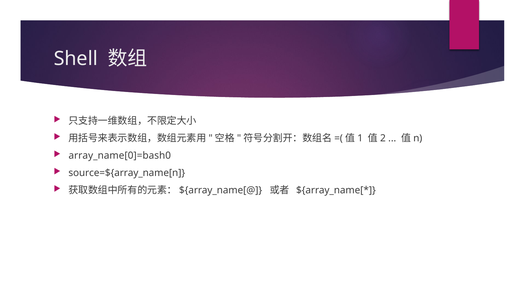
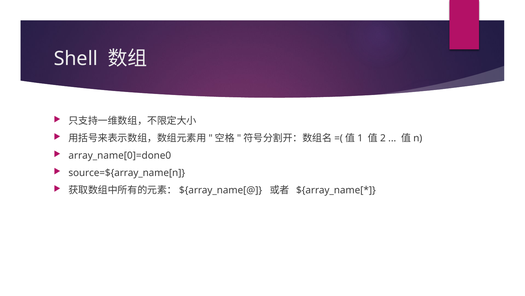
array_name[0]=bash0: array_name[0]=bash0 -> array_name[0]=done0
